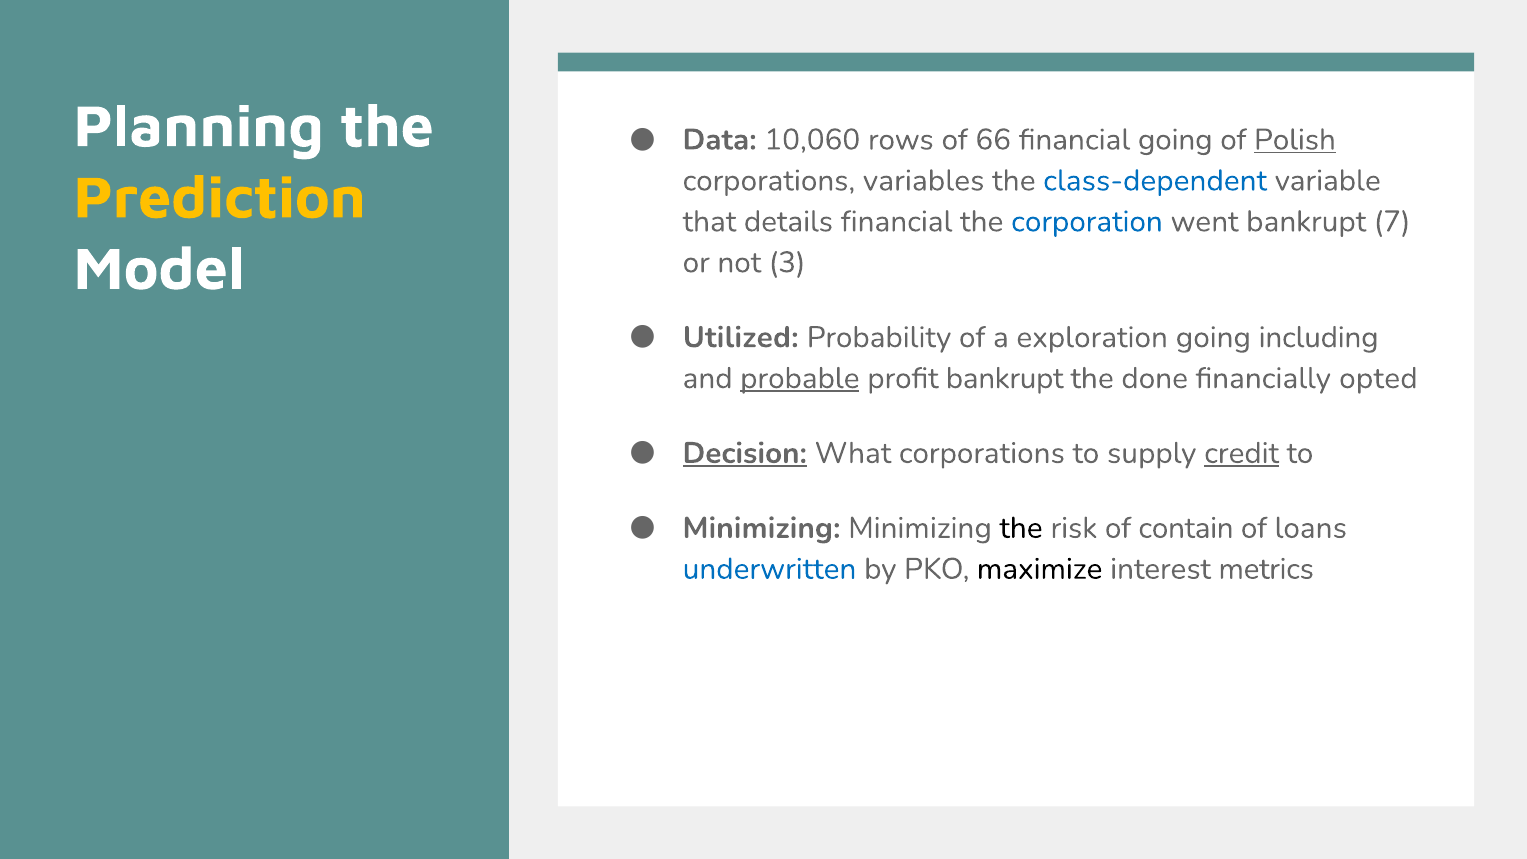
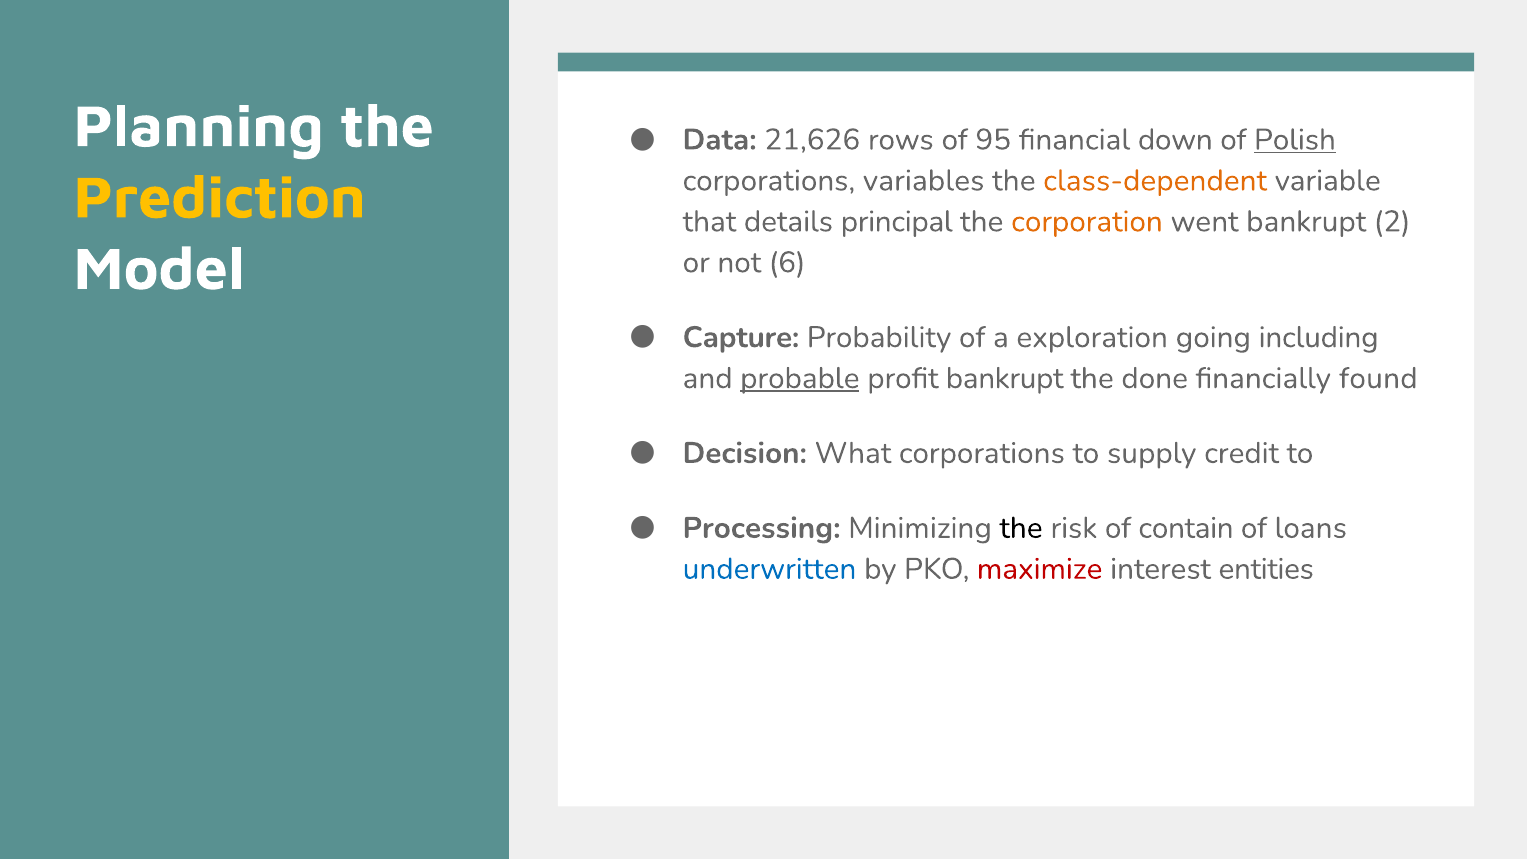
10,060: 10,060 -> 21,626
66: 66 -> 95
financial going: going -> down
class-dependent colour: blue -> orange
details financial: financial -> principal
corporation colour: blue -> orange
7: 7 -> 2
3: 3 -> 6
Utilized: Utilized -> Capture
opted: opted -> found
Decision underline: present -> none
credit underline: present -> none
Minimizing at (762, 528): Minimizing -> Processing
maximize colour: black -> red
metrics: metrics -> entities
